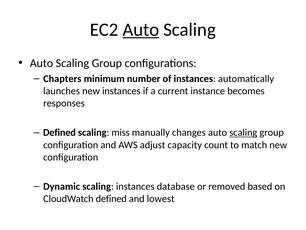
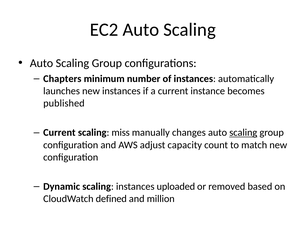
Auto at (141, 30) underline: present -> none
responses: responses -> published
Defined at (59, 132): Defined -> Current
database: database -> uploaded
lowest: lowest -> million
